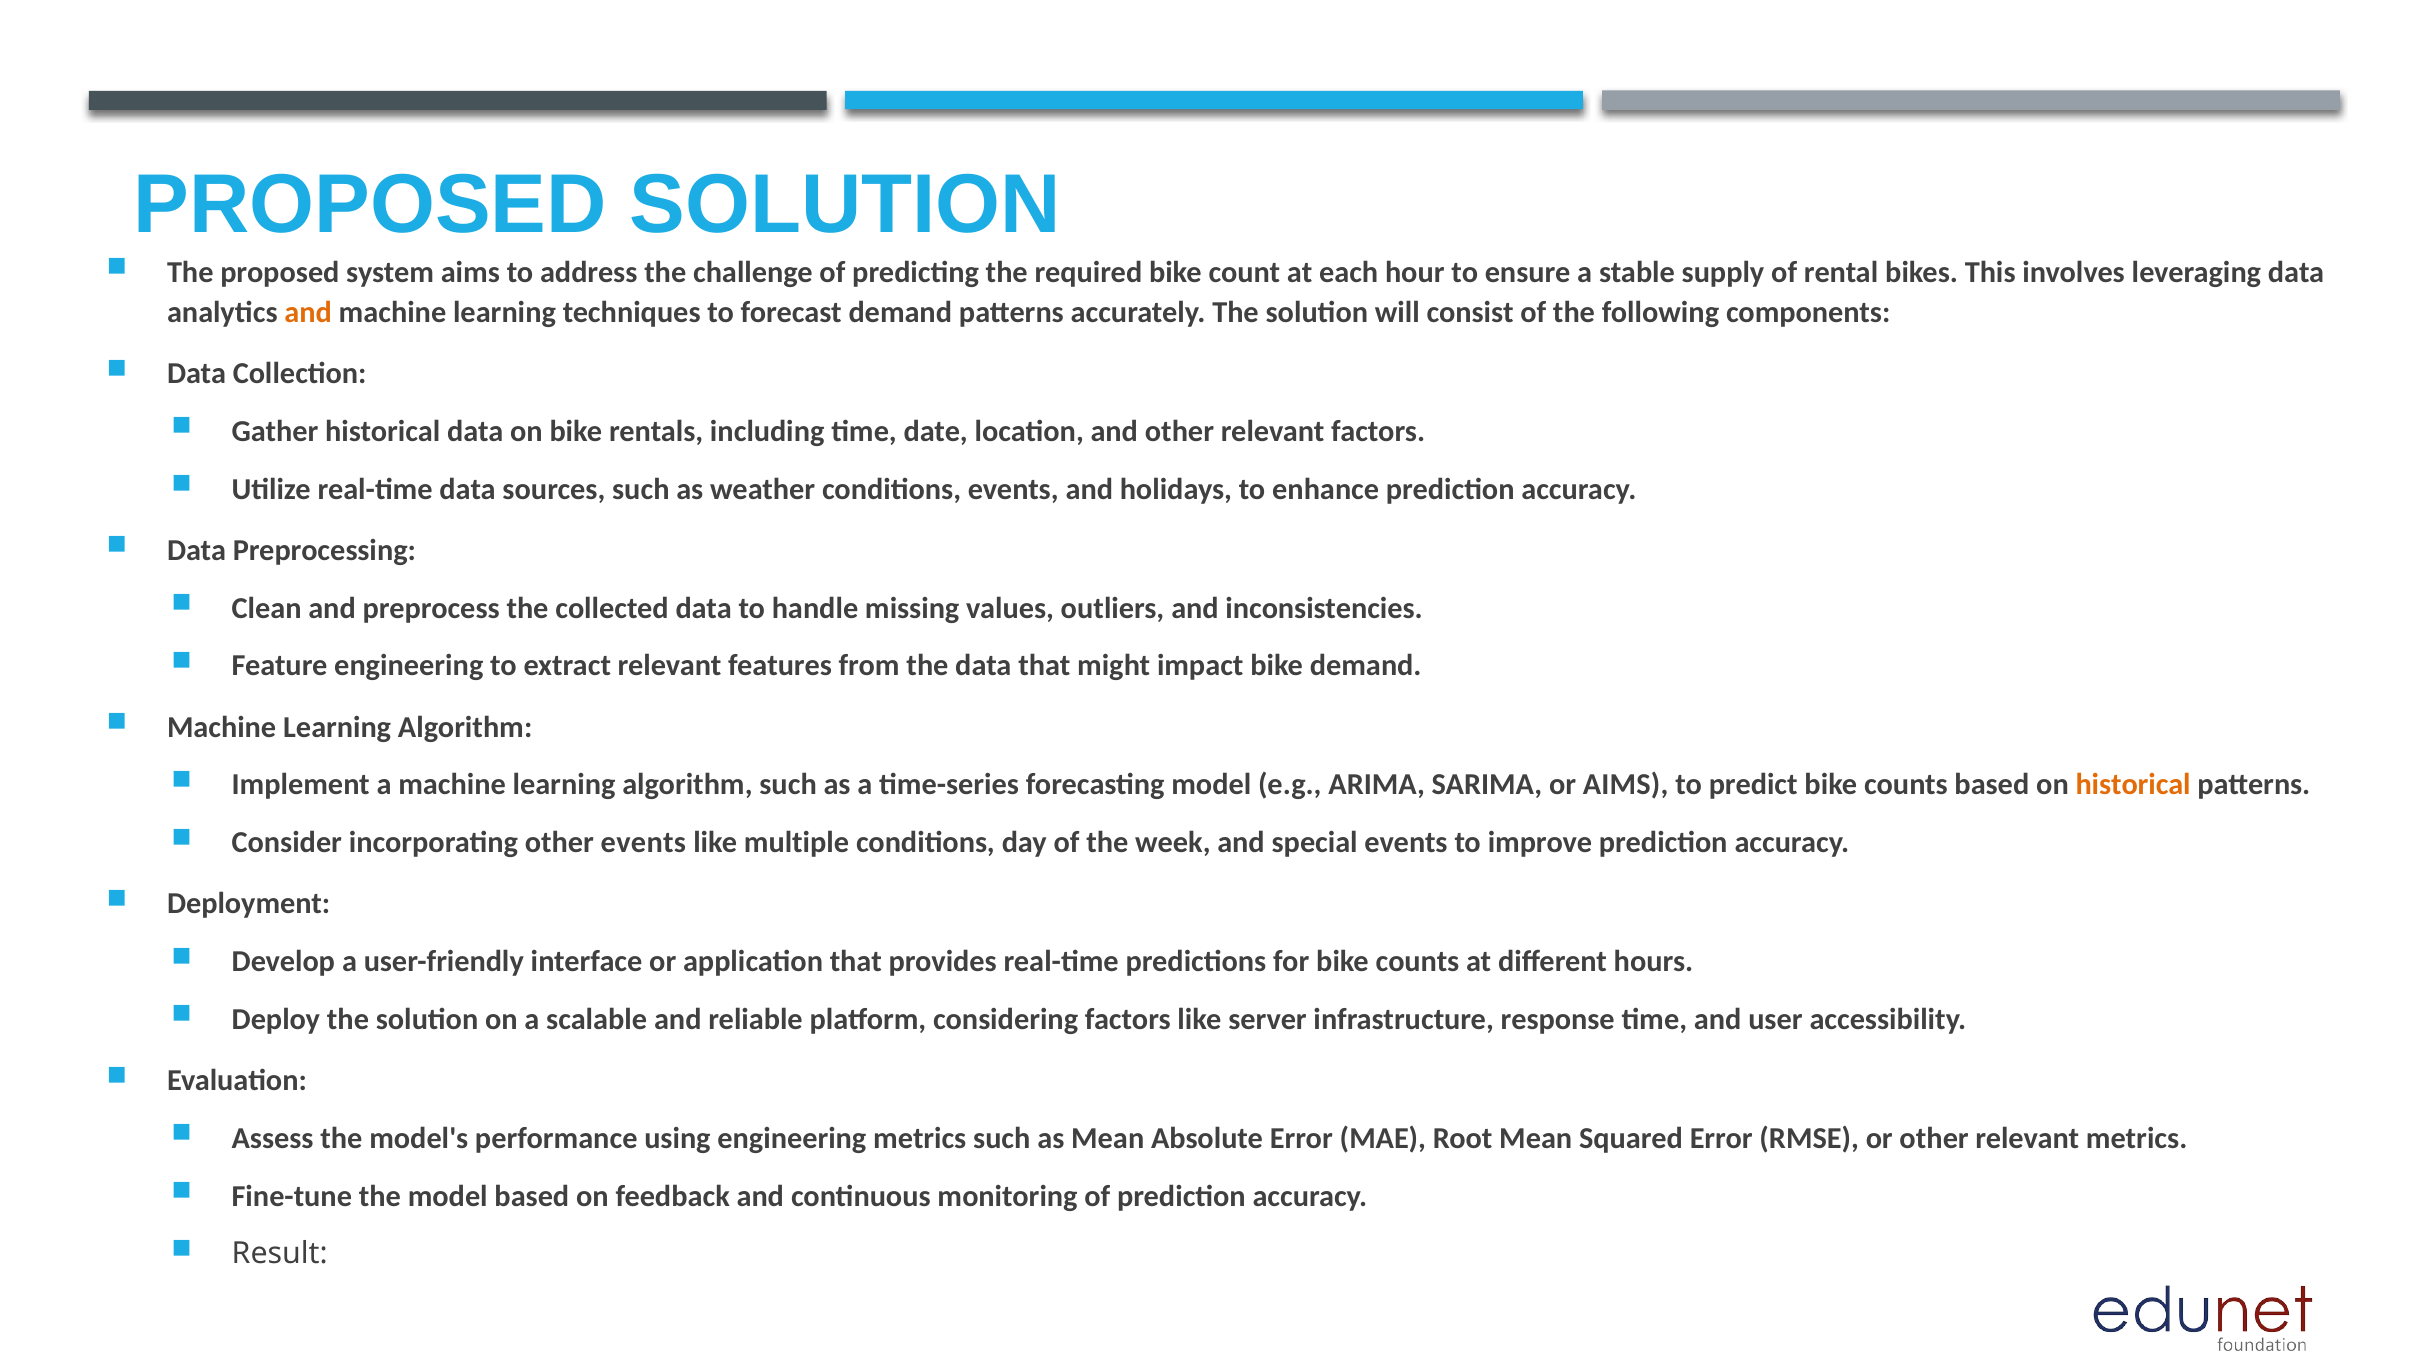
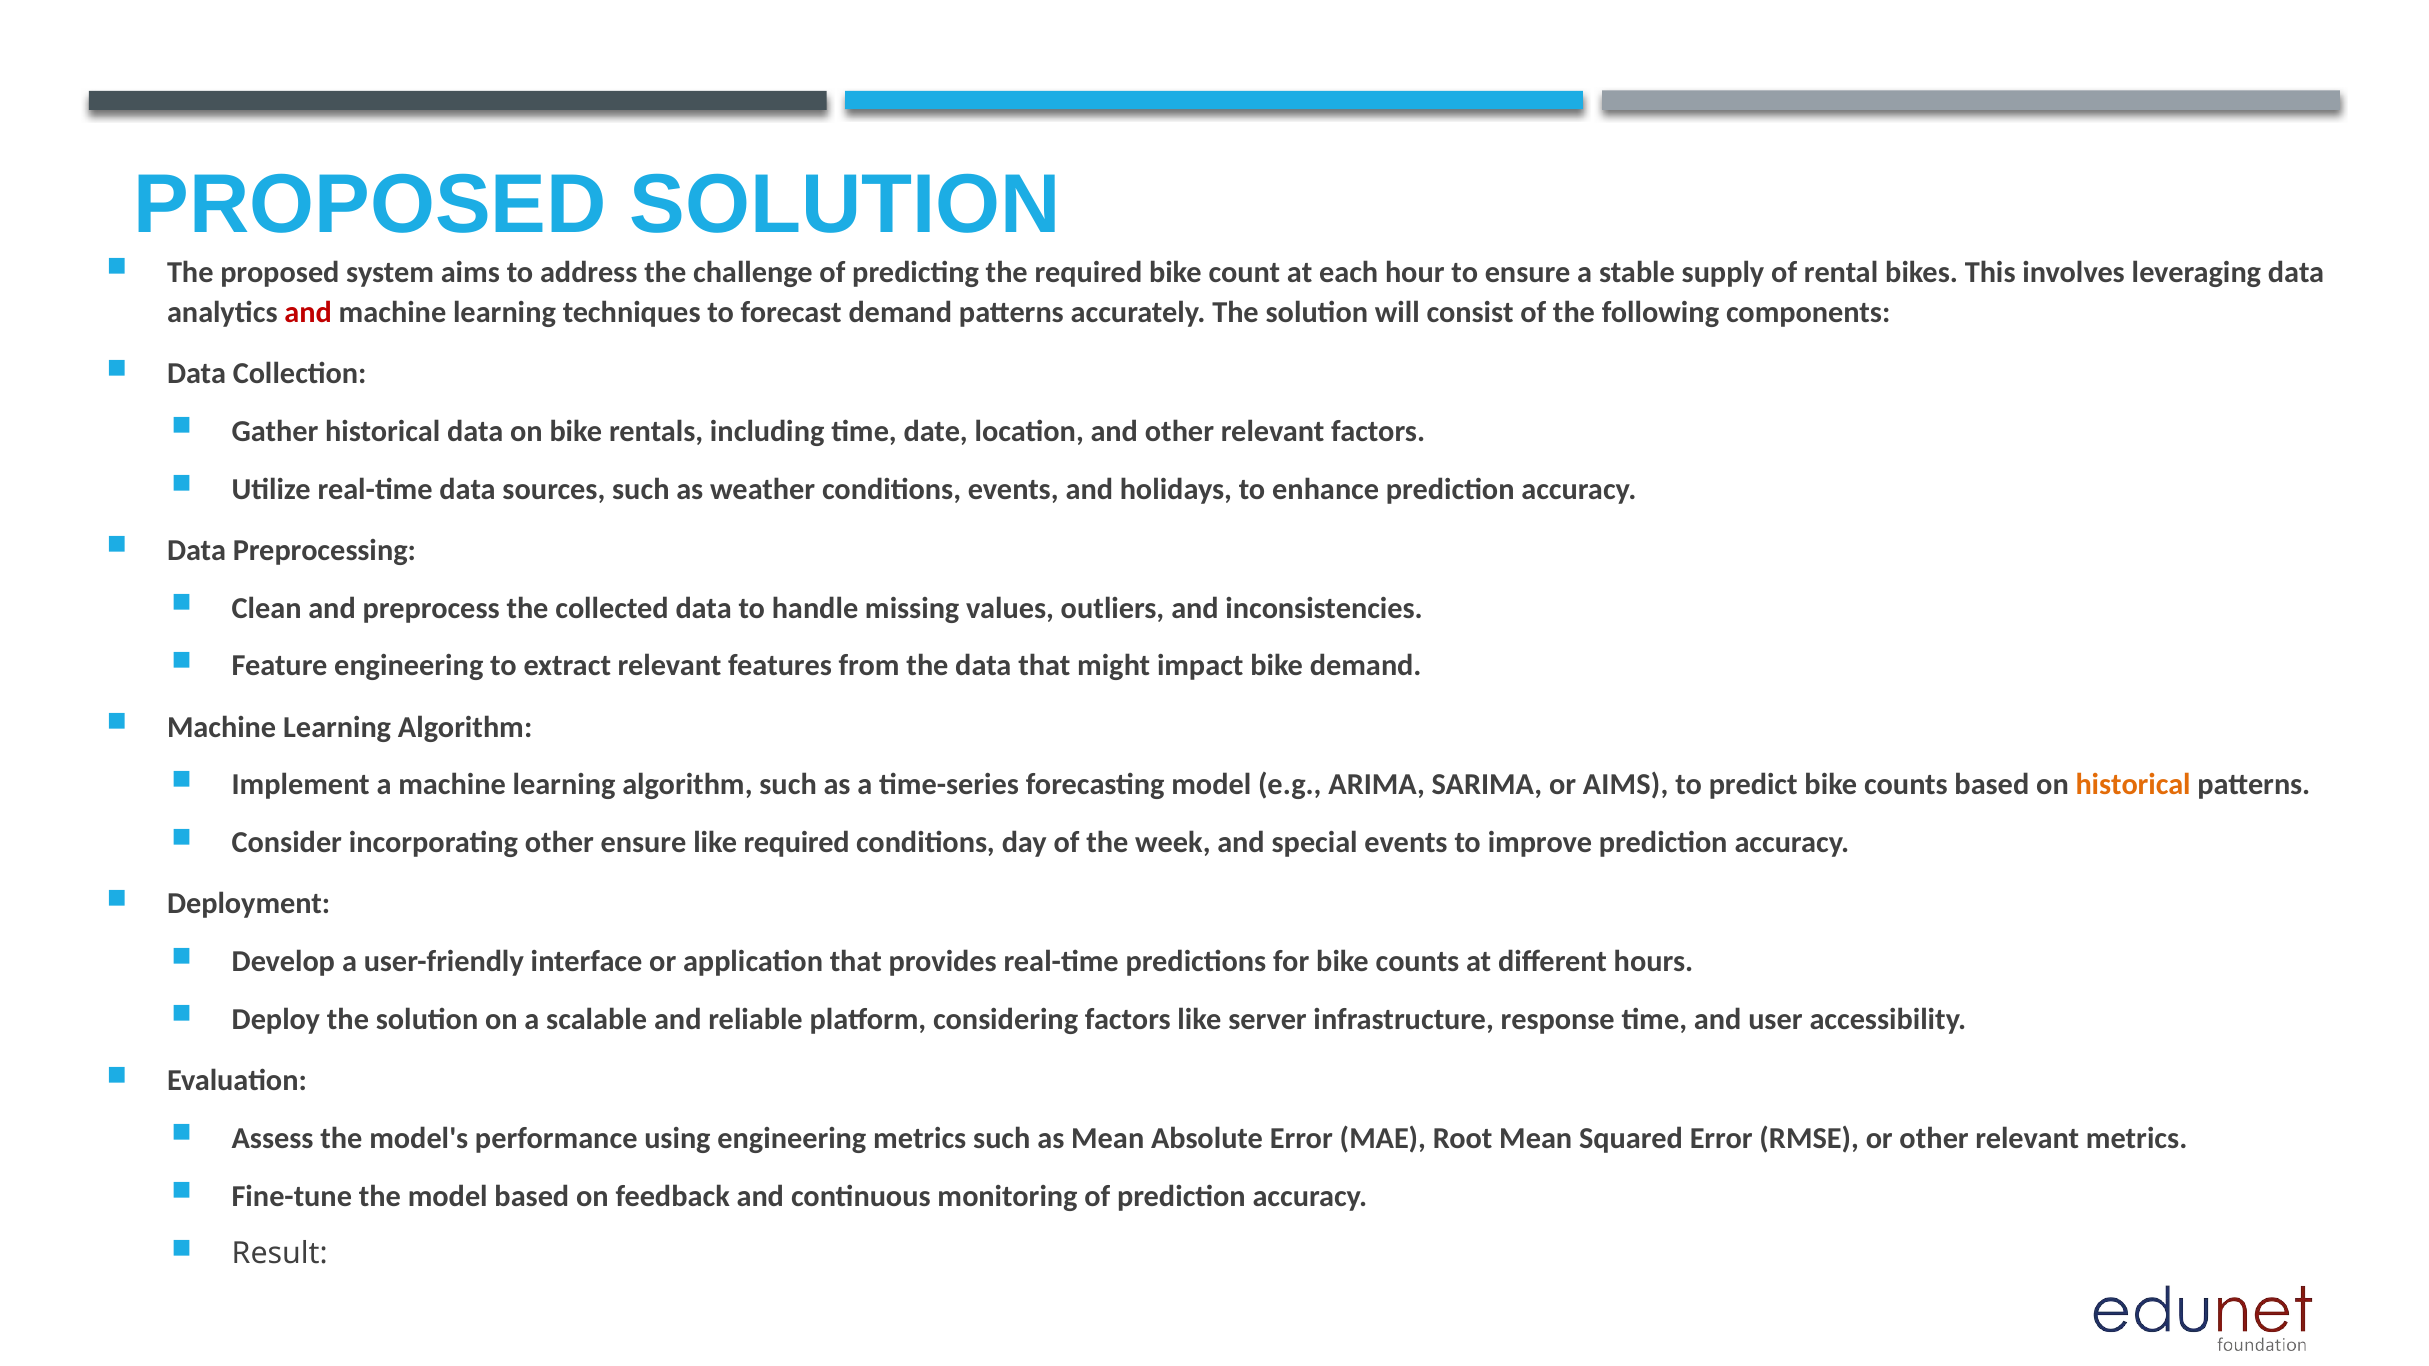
and at (308, 312) colour: orange -> red
other events: events -> ensure
like multiple: multiple -> required
